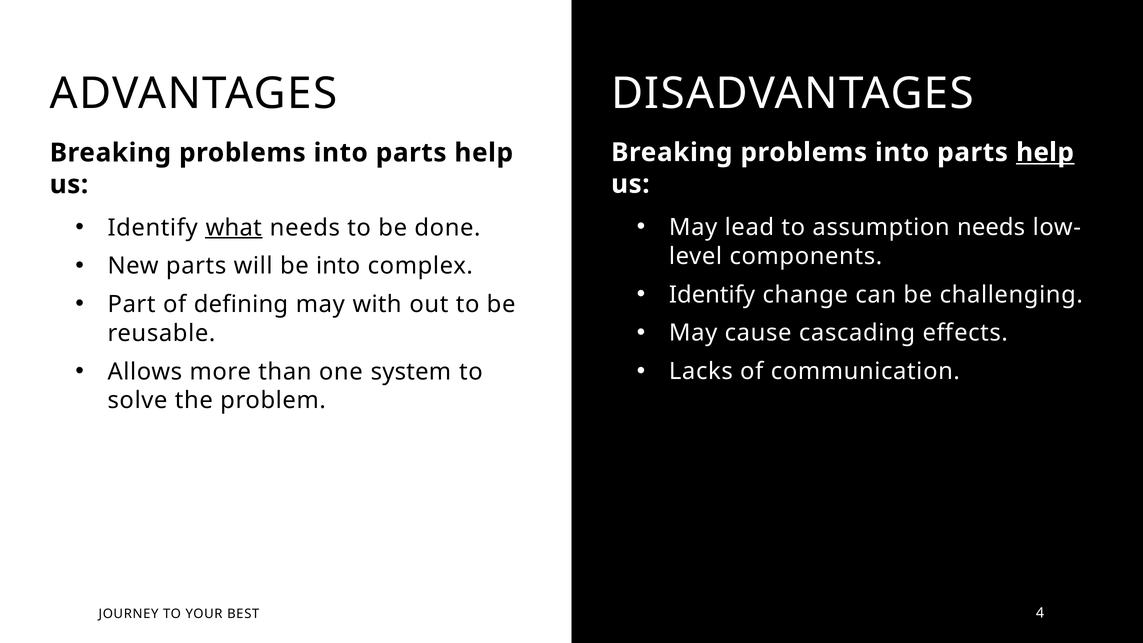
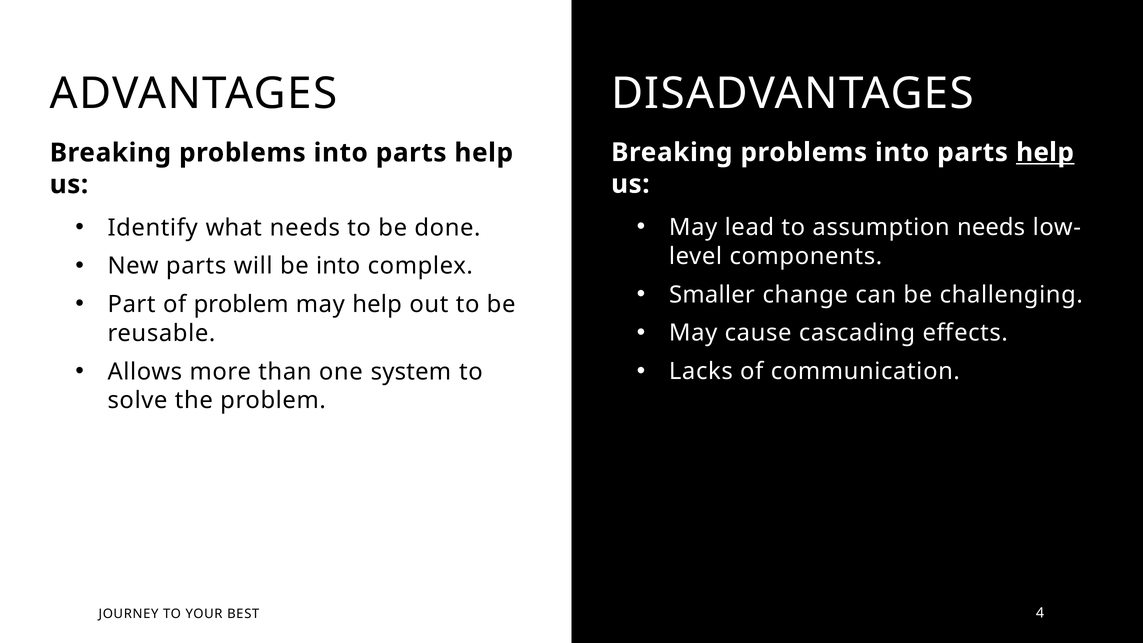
what underline: present -> none
Identify at (712, 295): Identify -> Smaller
of defining: defining -> problem
may with: with -> help
